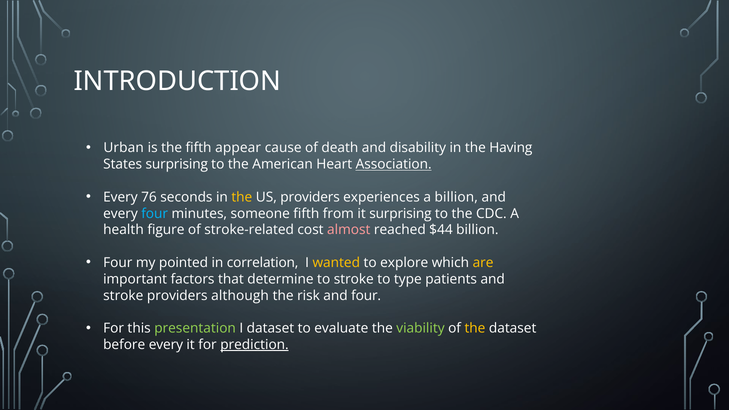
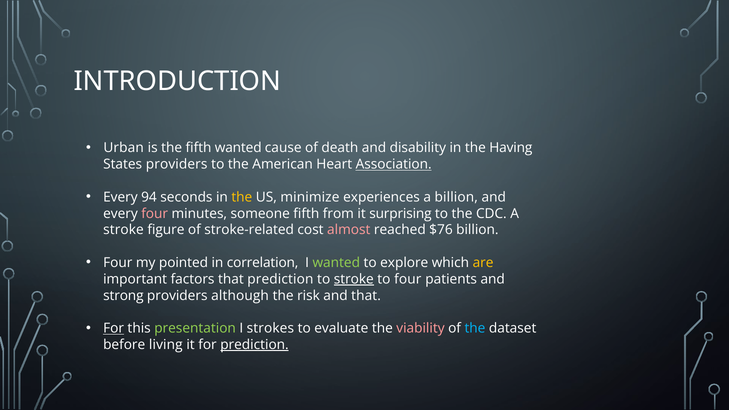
fifth appear: appear -> wanted
States surprising: surprising -> providers
76: 76 -> 94
US providers: providers -> minimize
four at (155, 214) colour: light blue -> pink
health at (123, 230): health -> stroke
$44: $44 -> $76
wanted at (336, 263) colour: yellow -> light green
that determine: determine -> prediction
stroke at (354, 279) underline: none -> present
to type: type -> four
stroke at (123, 296): stroke -> strong
and four: four -> that
For at (114, 328) underline: none -> present
I dataset: dataset -> strokes
viability colour: light green -> pink
the at (475, 328) colour: yellow -> light blue
before every: every -> living
